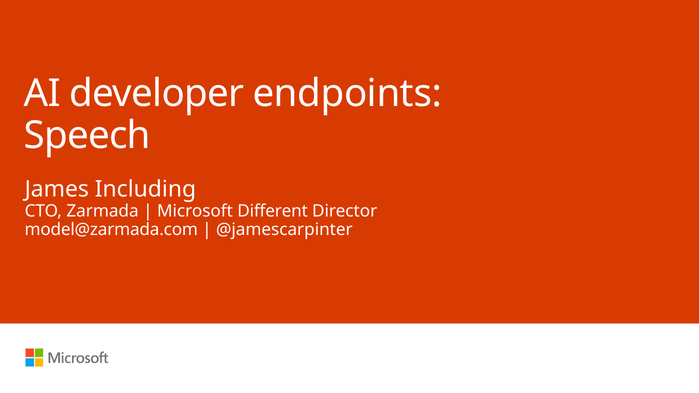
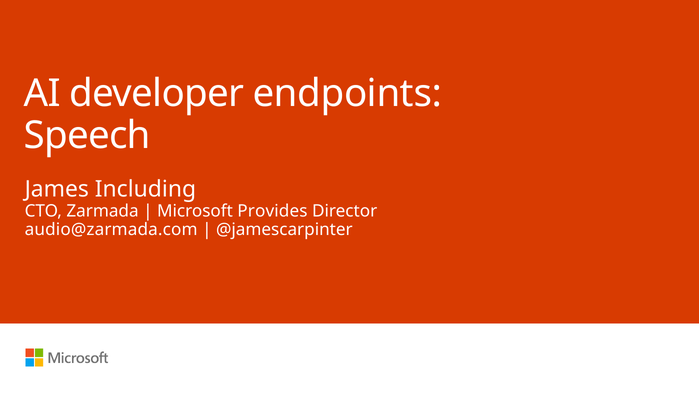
Different: Different -> Provides
model@zarmada.com: model@zarmada.com -> audio@zarmada.com
